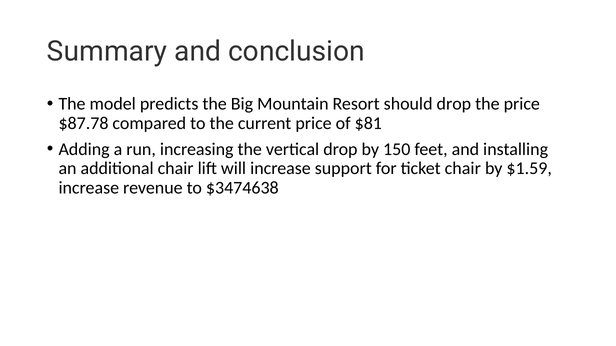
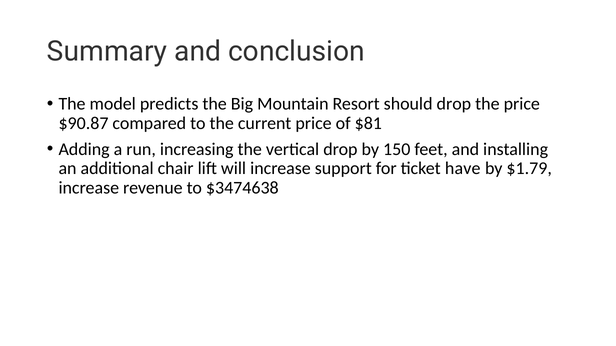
$87.78: $87.78 -> $90.87
ticket chair: chair -> have
$1.59: $1.59 -> $1.79
